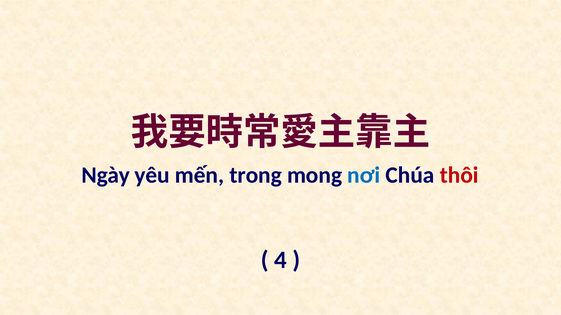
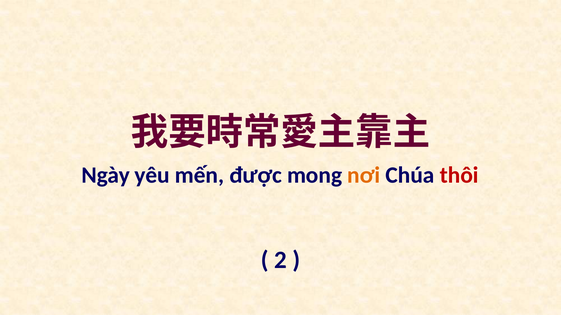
trong: trong -> được
nơi colour: blue -> orange
4: 4 -> 2
